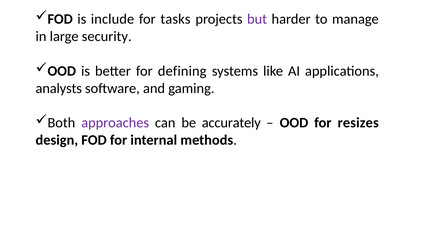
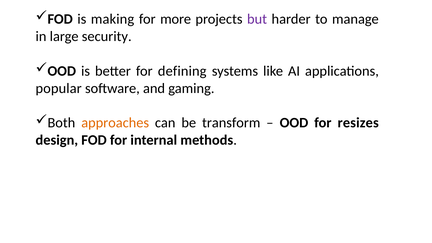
include: include -> making
tasks: tasks -> more
analysts: analysts -> popular
approaches colour: purple -> orange
accurately: accurately -> transform
